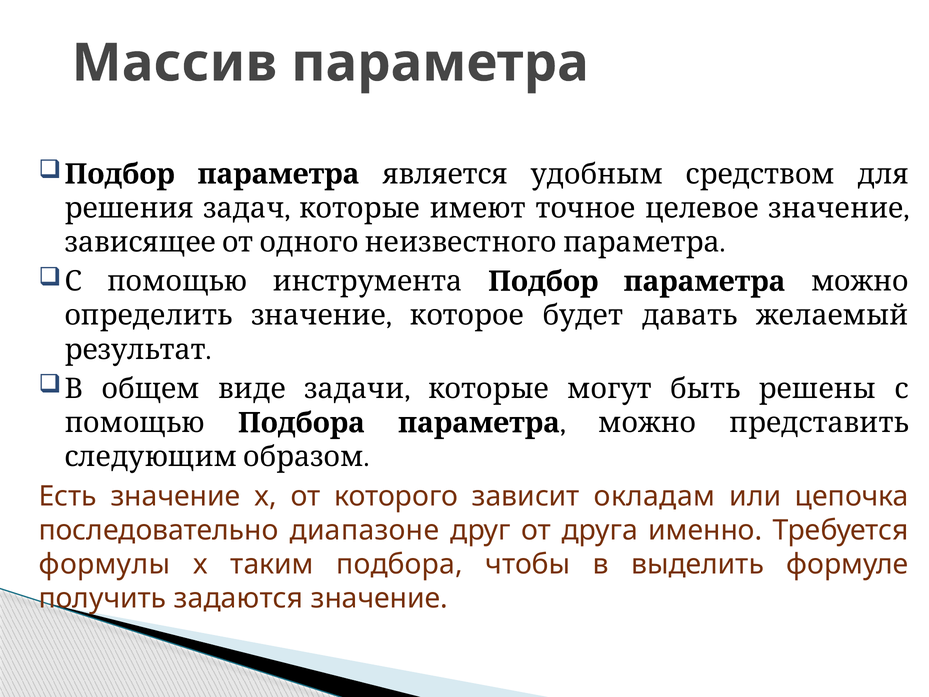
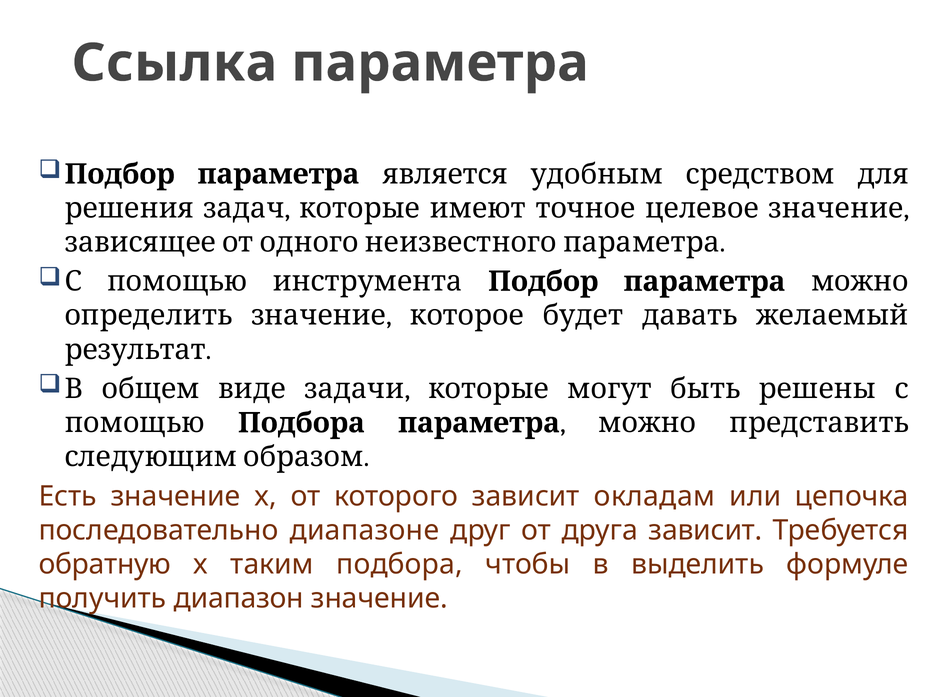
Массив: Массив -> Ссылка
друга именно: именно -> зависит
формулы: формулы -> обратную
задаются: задаются -> диапазон
